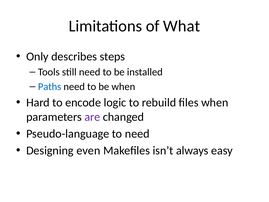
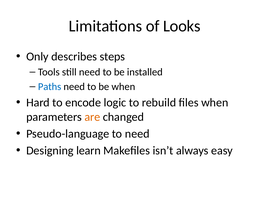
What: What -> Looks
are colour: purple -> orange
even: even -> learn
